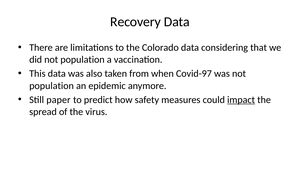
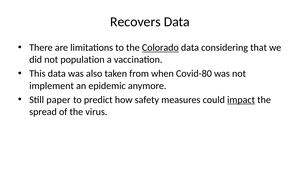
Recovery: Recovery -> Recovers
Colorado underline: none -> present
Covid-97: Covid-97 -> Covid-80
population at (52, 86): population -> implement
